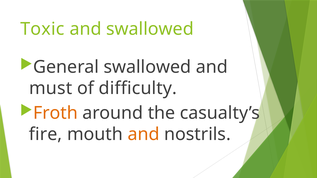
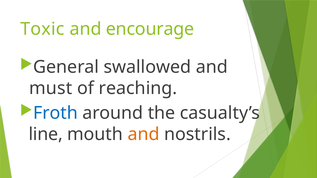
and swallowed: swallowed -> encourage
difficulty: difficulty -> reaching
Froth colour: orange -> blue
fire: fire -> line
